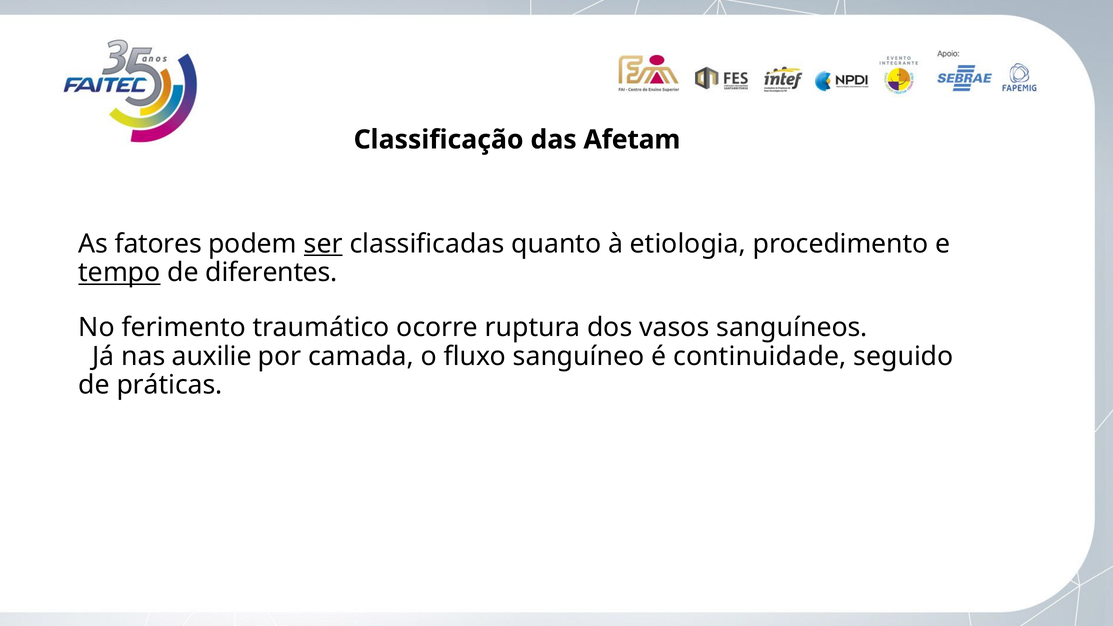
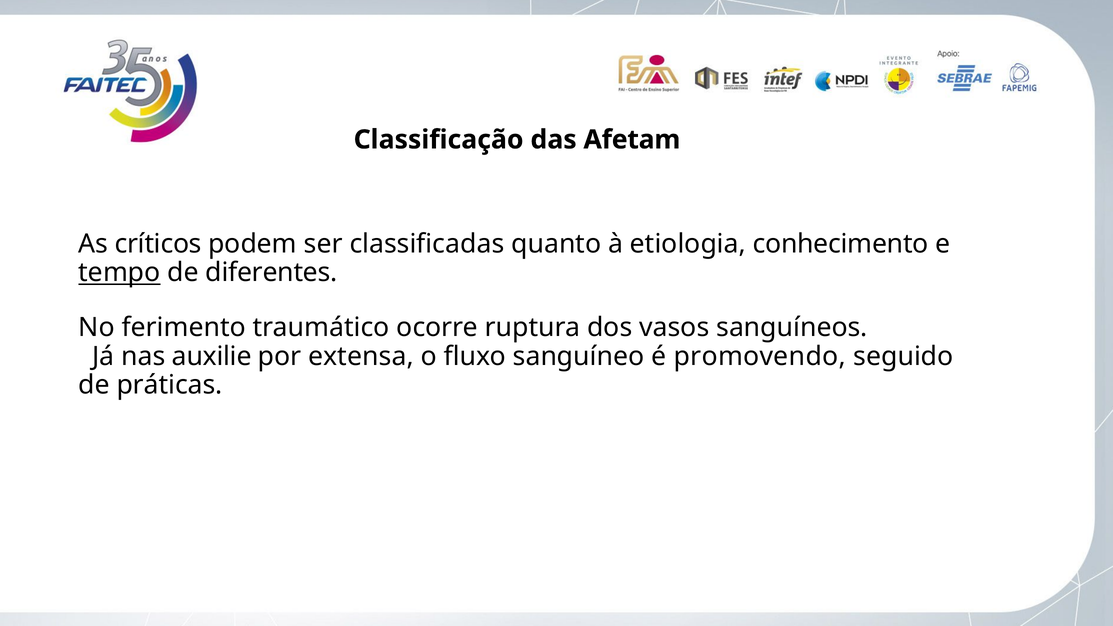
fatores: fatores -> críticos
ser underline: present -> none
procedimento: procedimento -> conhecimento
camada: camada -> extensa
continuidade: continuidade -> promovendo
